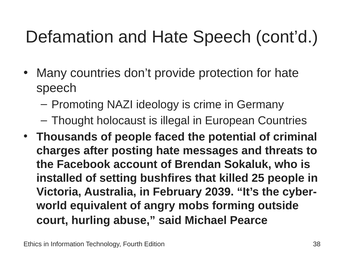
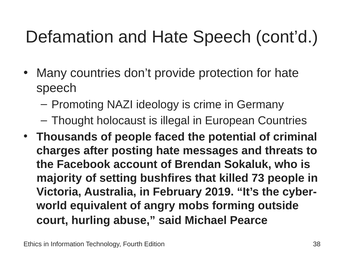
installed: installed -> majority
25: 25 -> 73
2039: 2039 -> 2019
